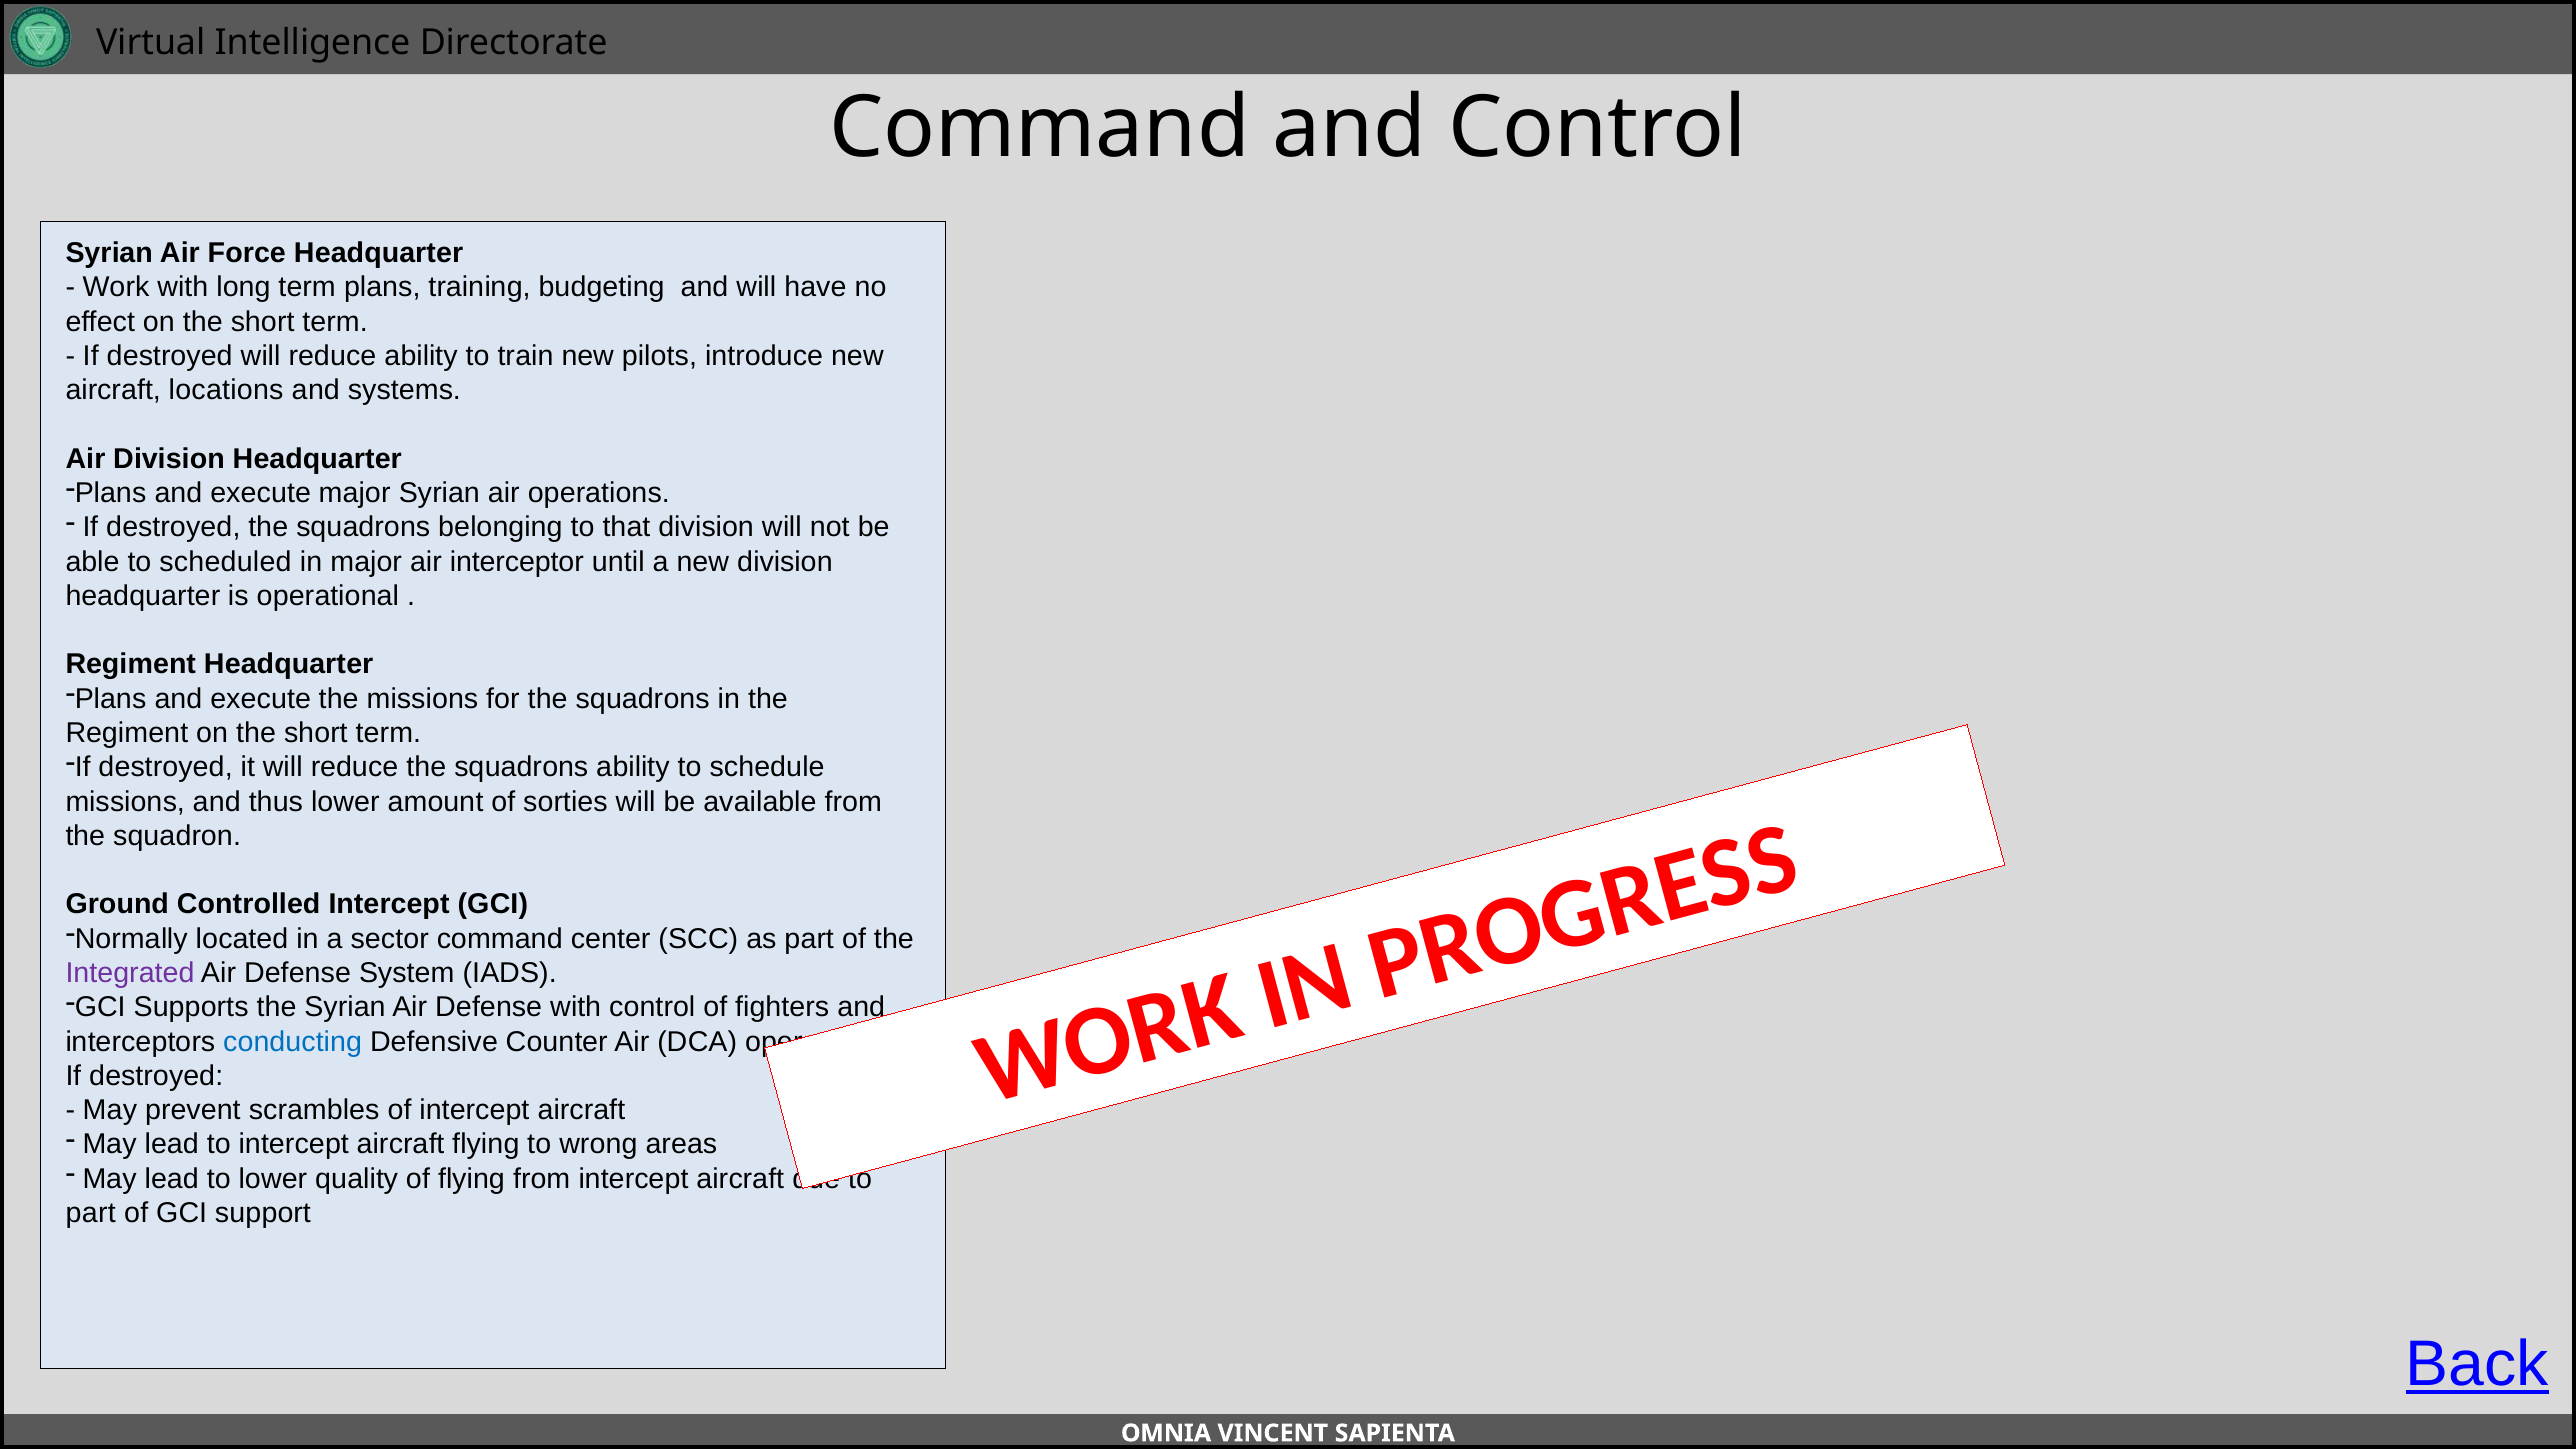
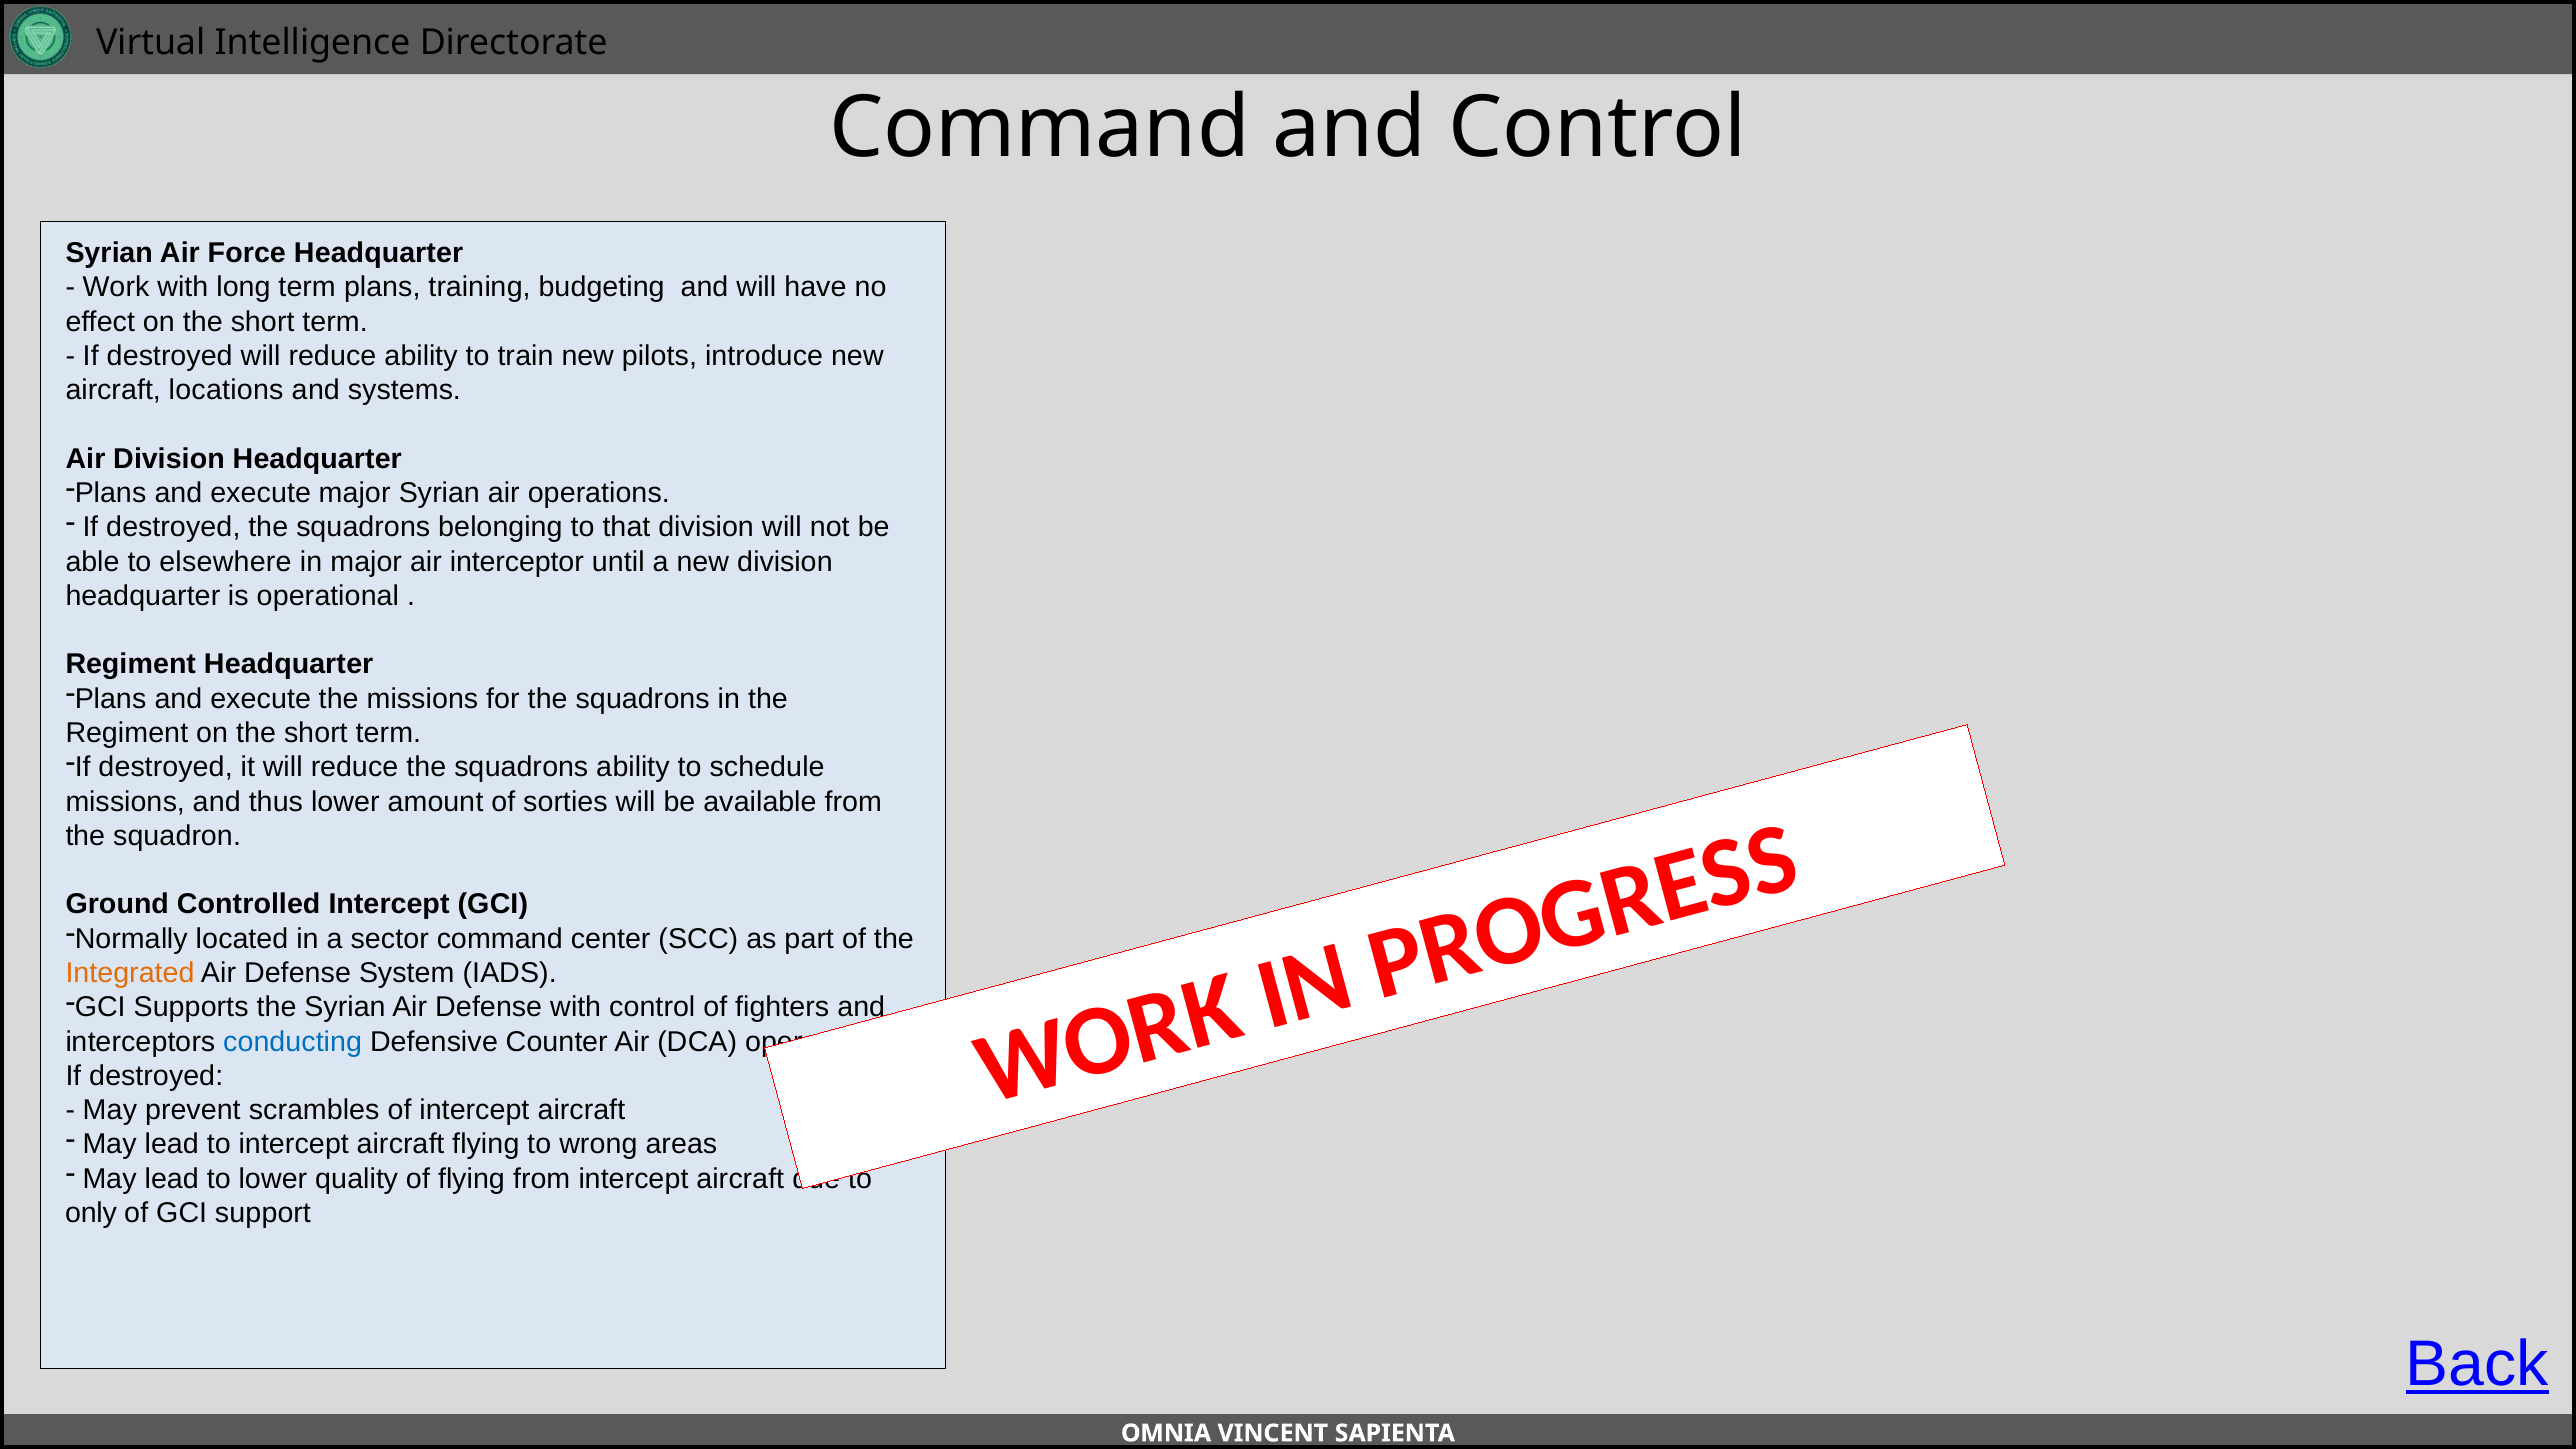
scheduled: scheduled -> elsewhere
Integrated colour: purple -> orange
part at (91, 1213): part -> only
